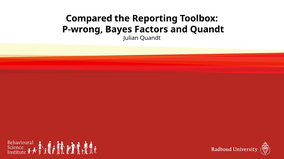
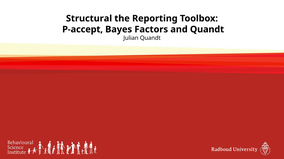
Compared: Compared -> Structural
P-wrong: P-wrong -> P-accept
